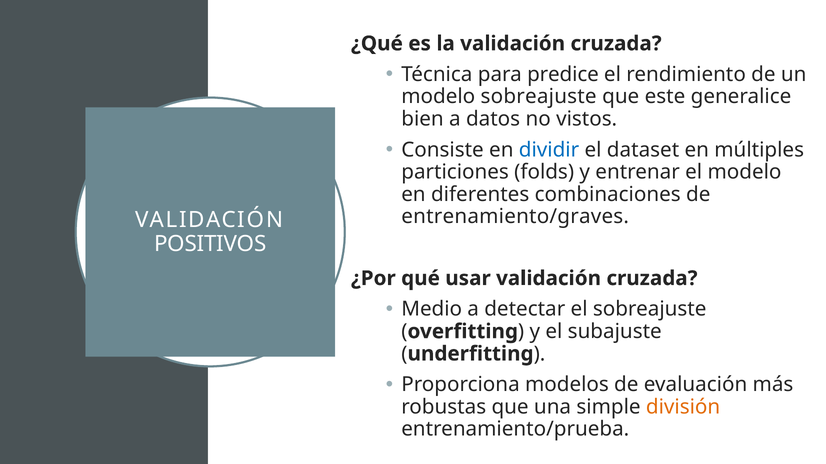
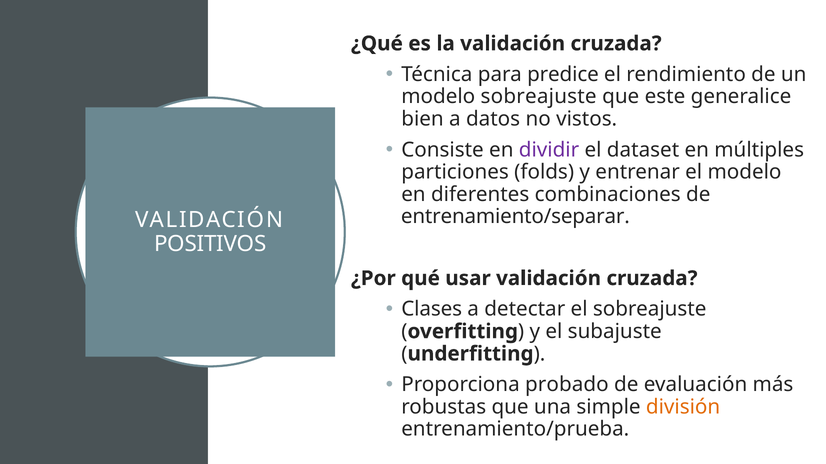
dividir colour: blue -> purple
entrenamiento/graves: entrenamiento/graves -> entrenamiento/separar
Medio: Medio -> Clases
modelos: modelos -> probado
